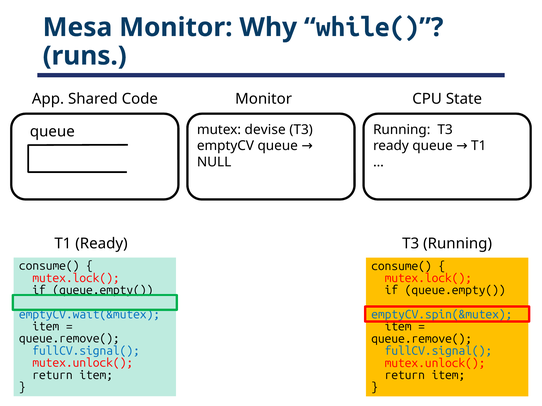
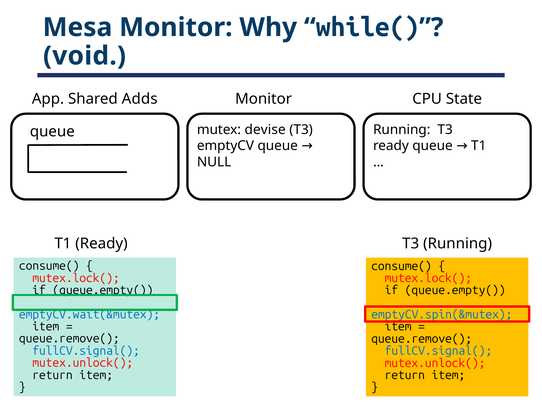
runs: runs -> void
Code: Code -> Adds
